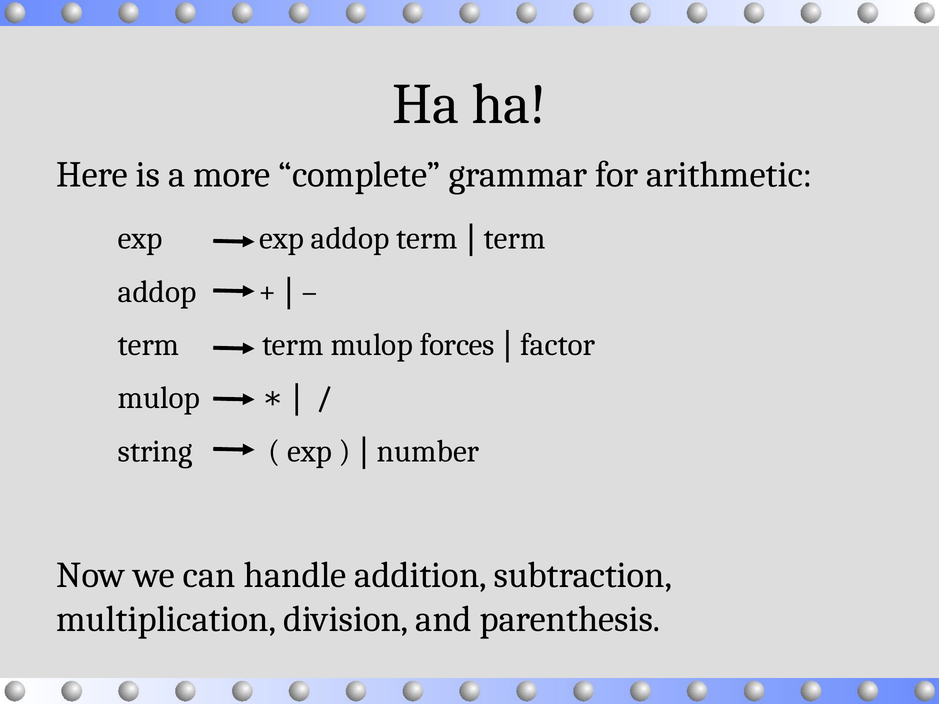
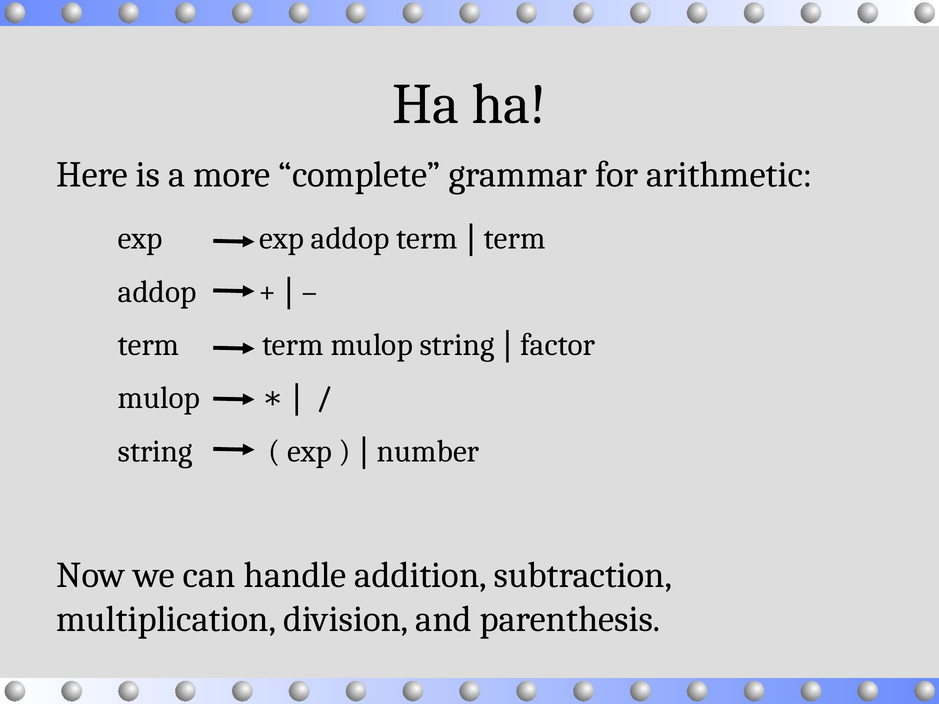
mulop forces: forces -> string
